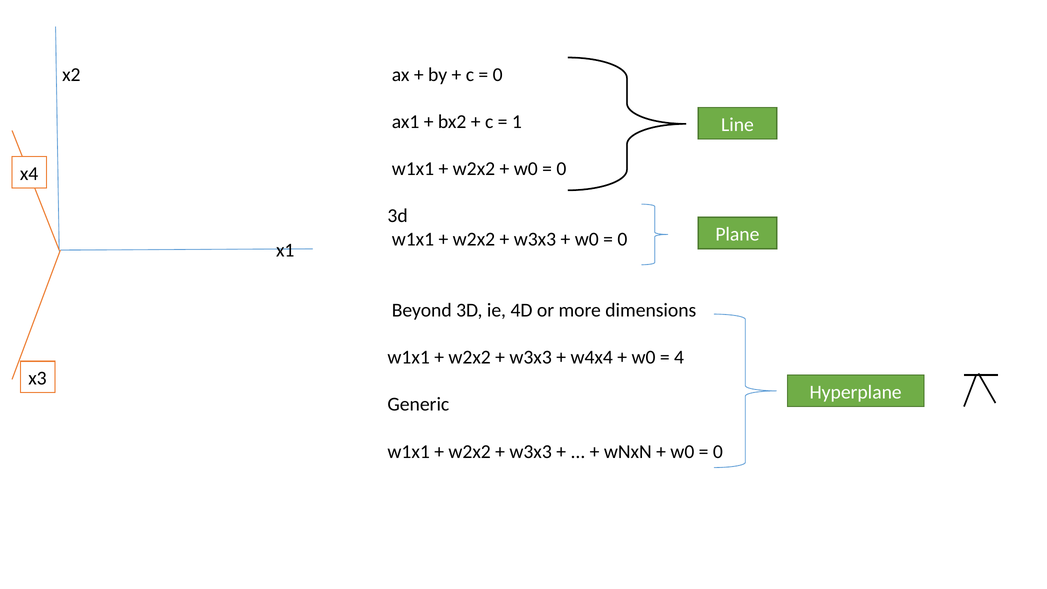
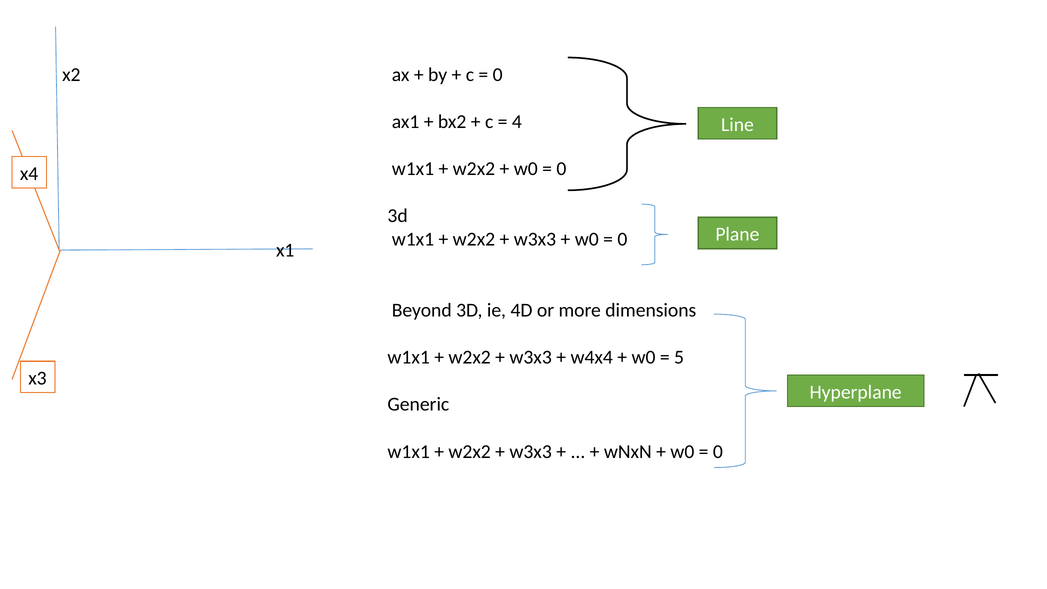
1: 1 -> 4
4: 4 -> 5
